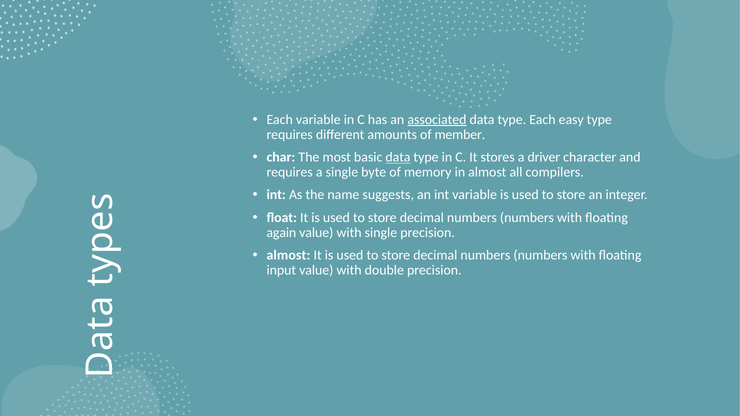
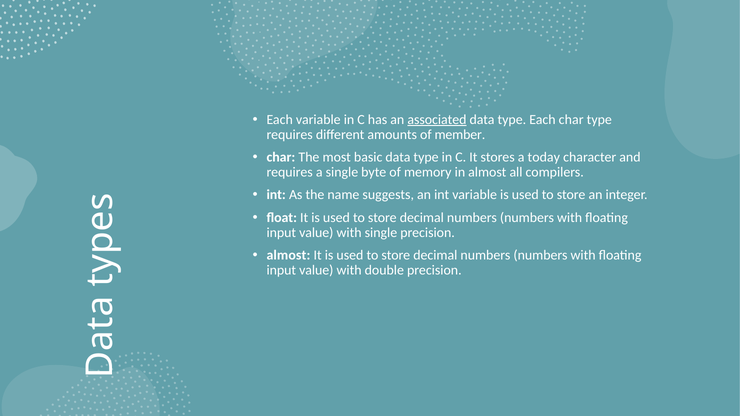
Each easy: easy -> char
data at (398, 157) underline: present -> none
driver: driver -> today
again at (281, 233): again -> input
